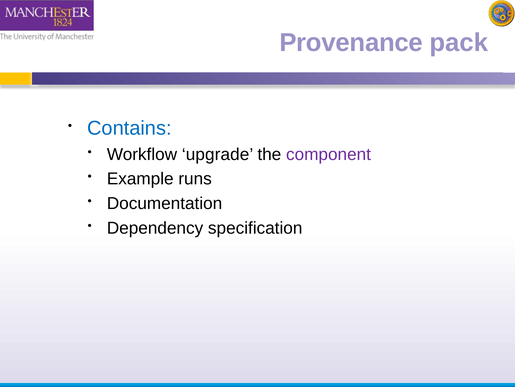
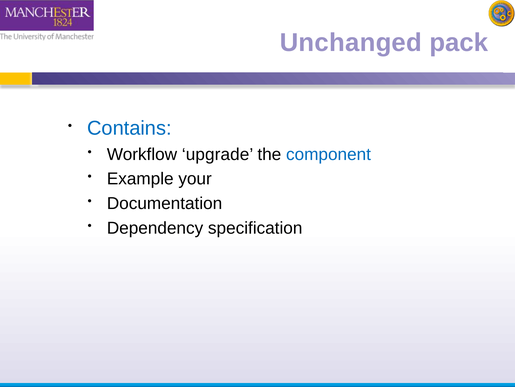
Provenance: Provenance -> Unchanged
component colour: purple -> blue
runs: runs -> your
